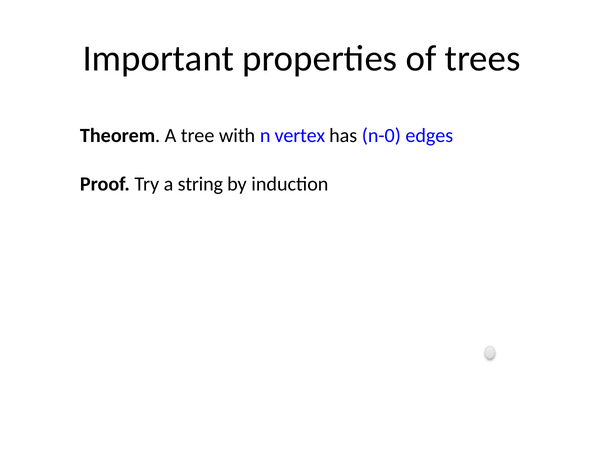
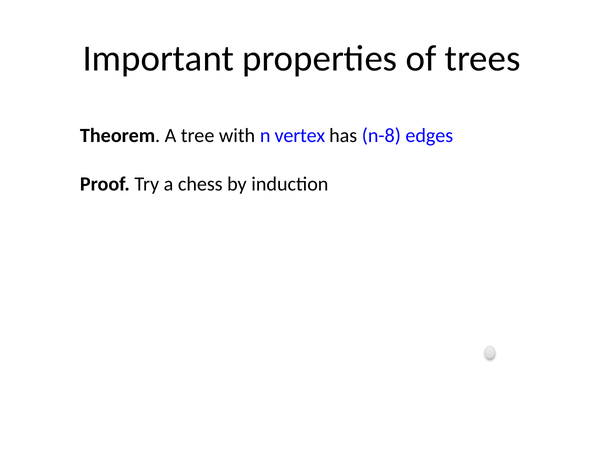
n-0: n-0 -> n-8
string: string -> chess
